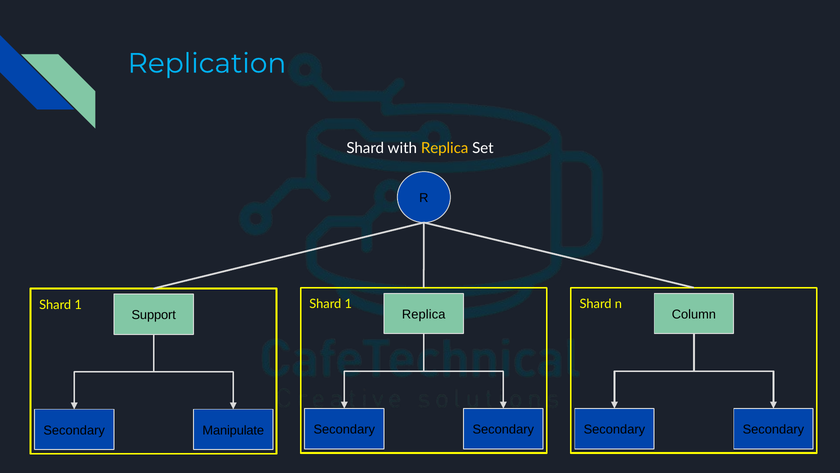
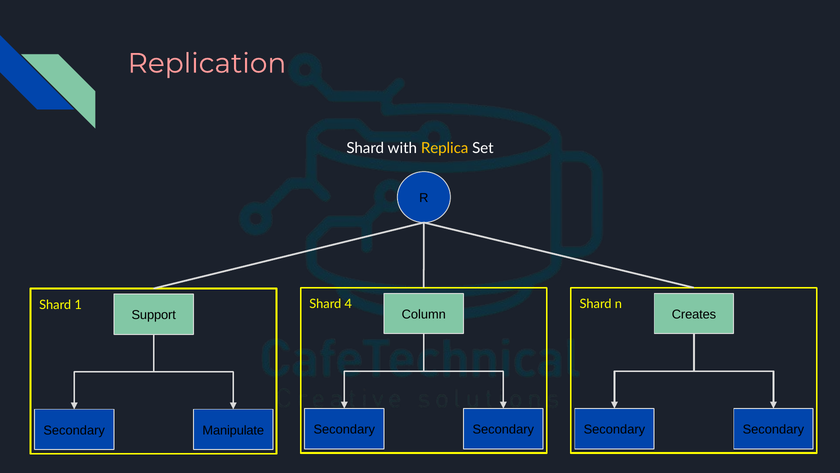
Replication colour: light blue -> pink
1 at (348, 304): 1 -> 4
Replica at (424, 314): Replica -> Column
Column: Column -> Creates
